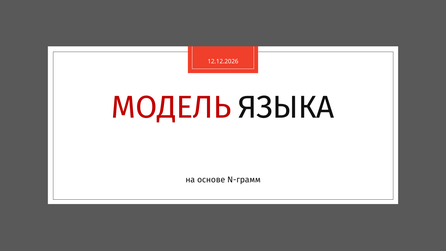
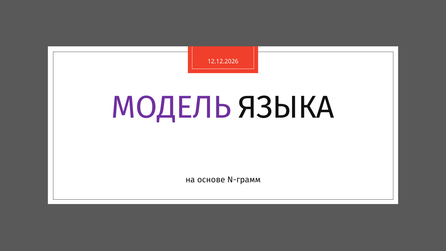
МОДЕЛЬ colour: red -> purple
